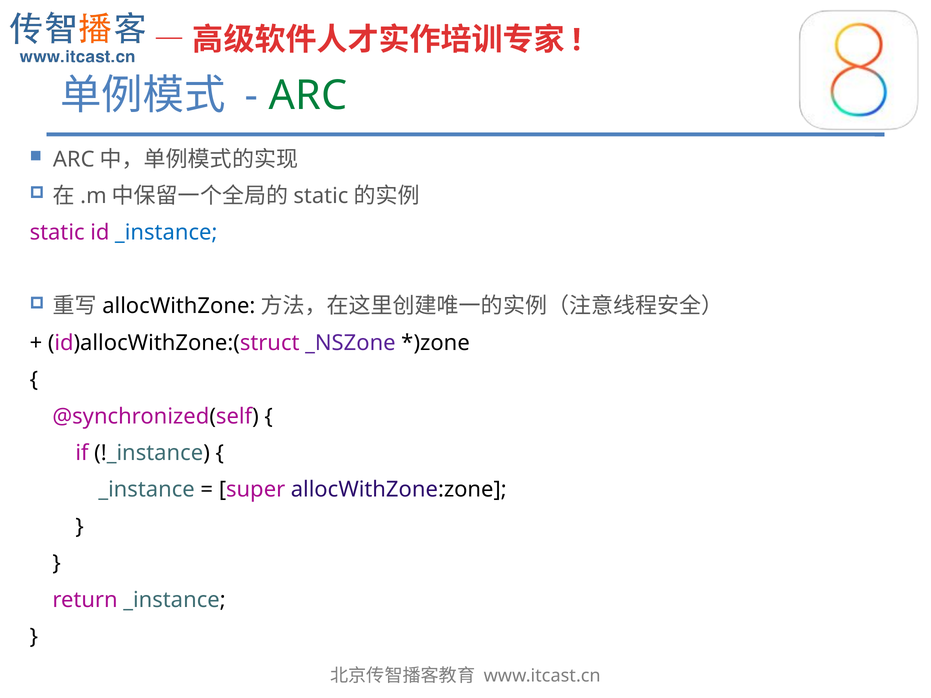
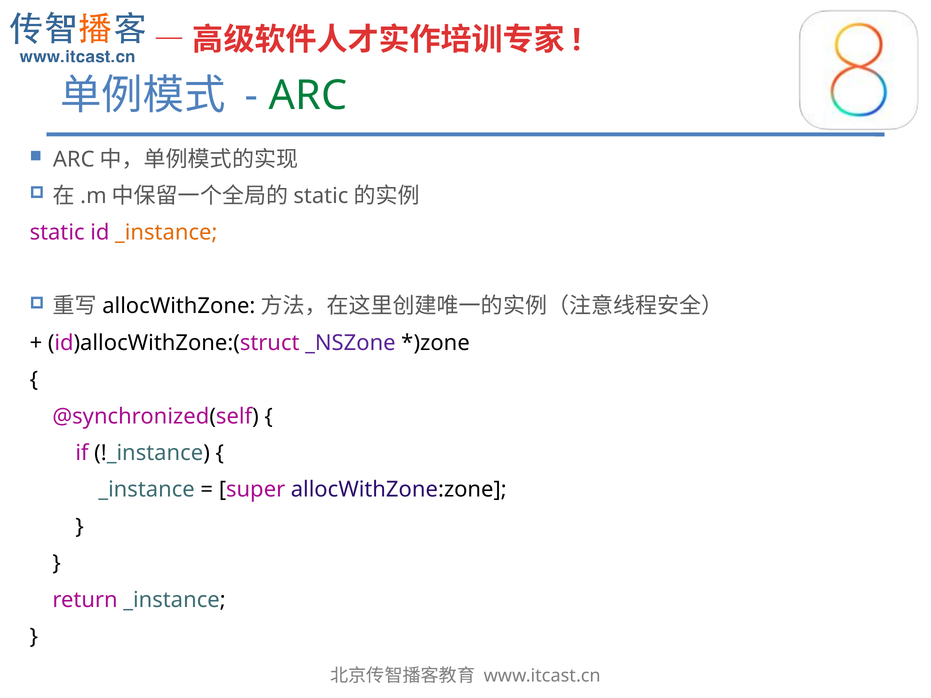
_instance at (166, 233) colour: blue -> orange
